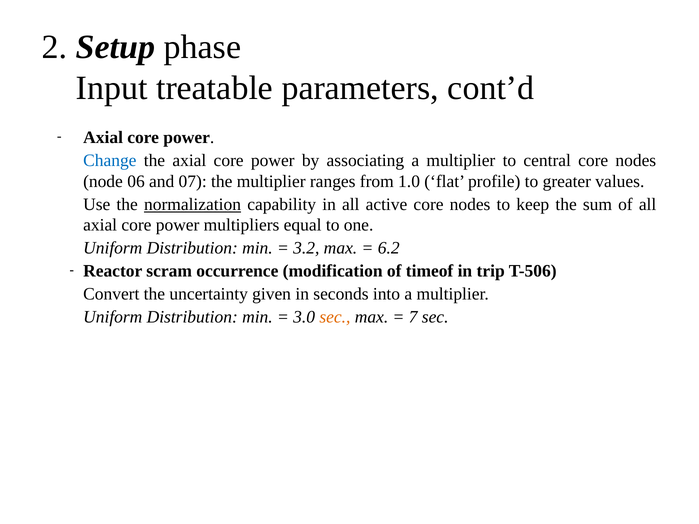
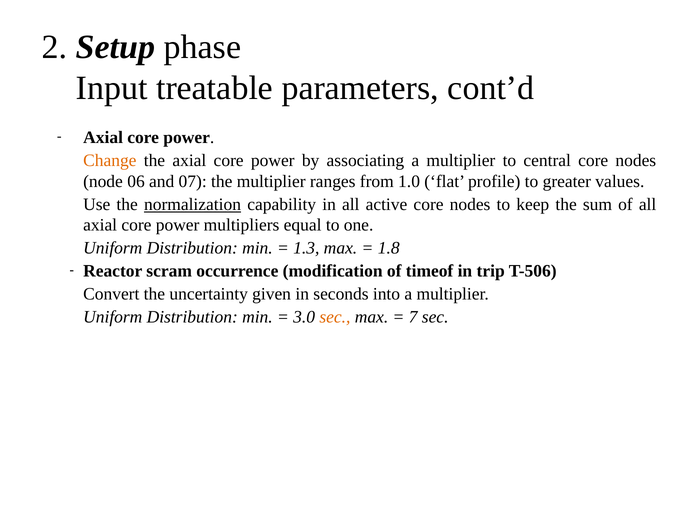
Change colour: blue -> orange
3.2: 3.2 -> 1.3
6.2: 6.2 -> 1.8
